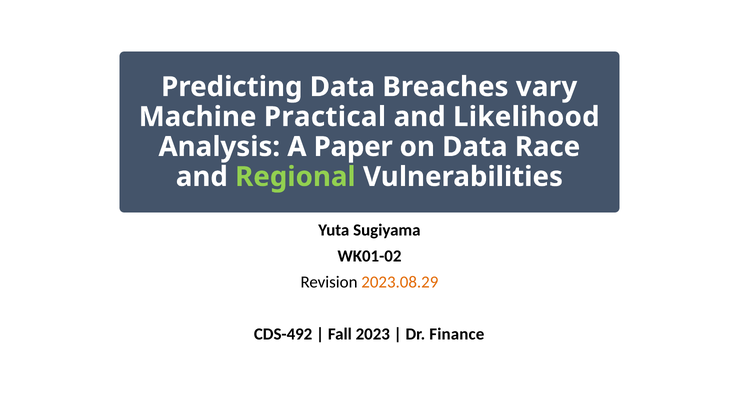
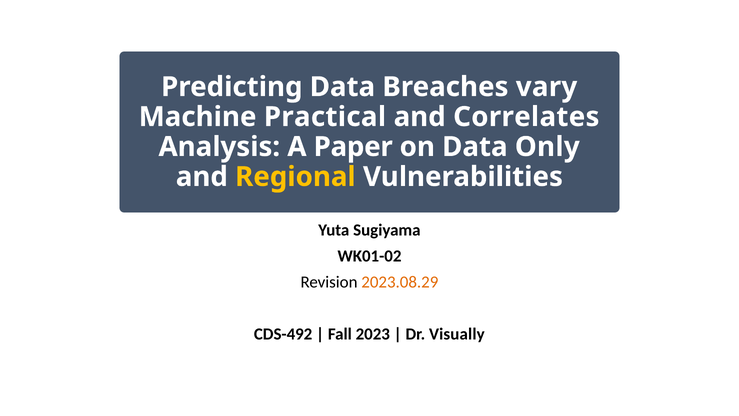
Likelihood: Likelihood -> Correlates
Race: Race -> Only
Regional colour: light green -> yellow
Finance: Finance -> Visually
